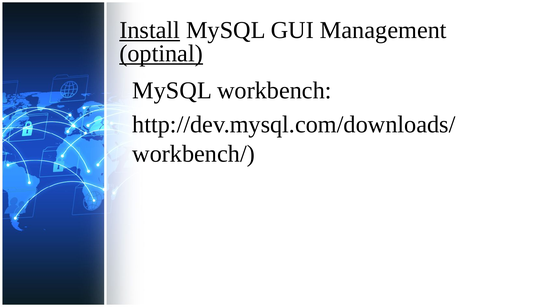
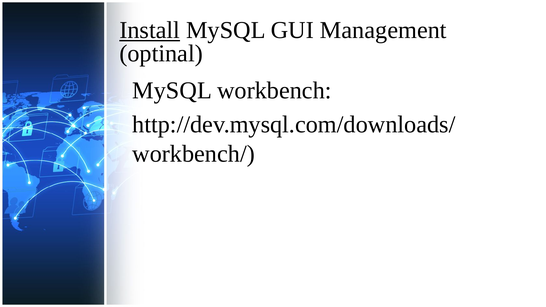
optinal underline: present -> none
